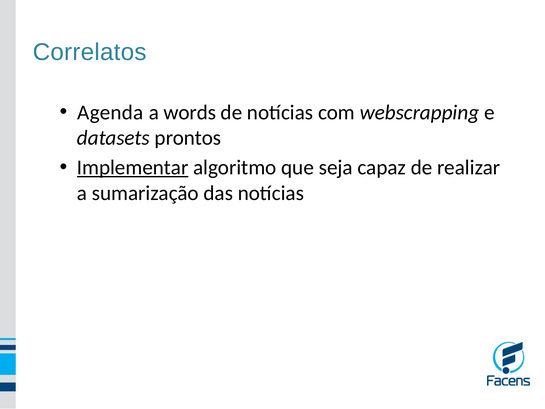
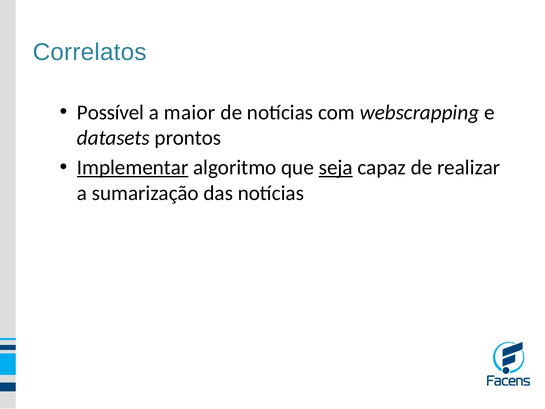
Agenda: Agenda -> Possível
words: words -> maior
seja underline: none -> present
